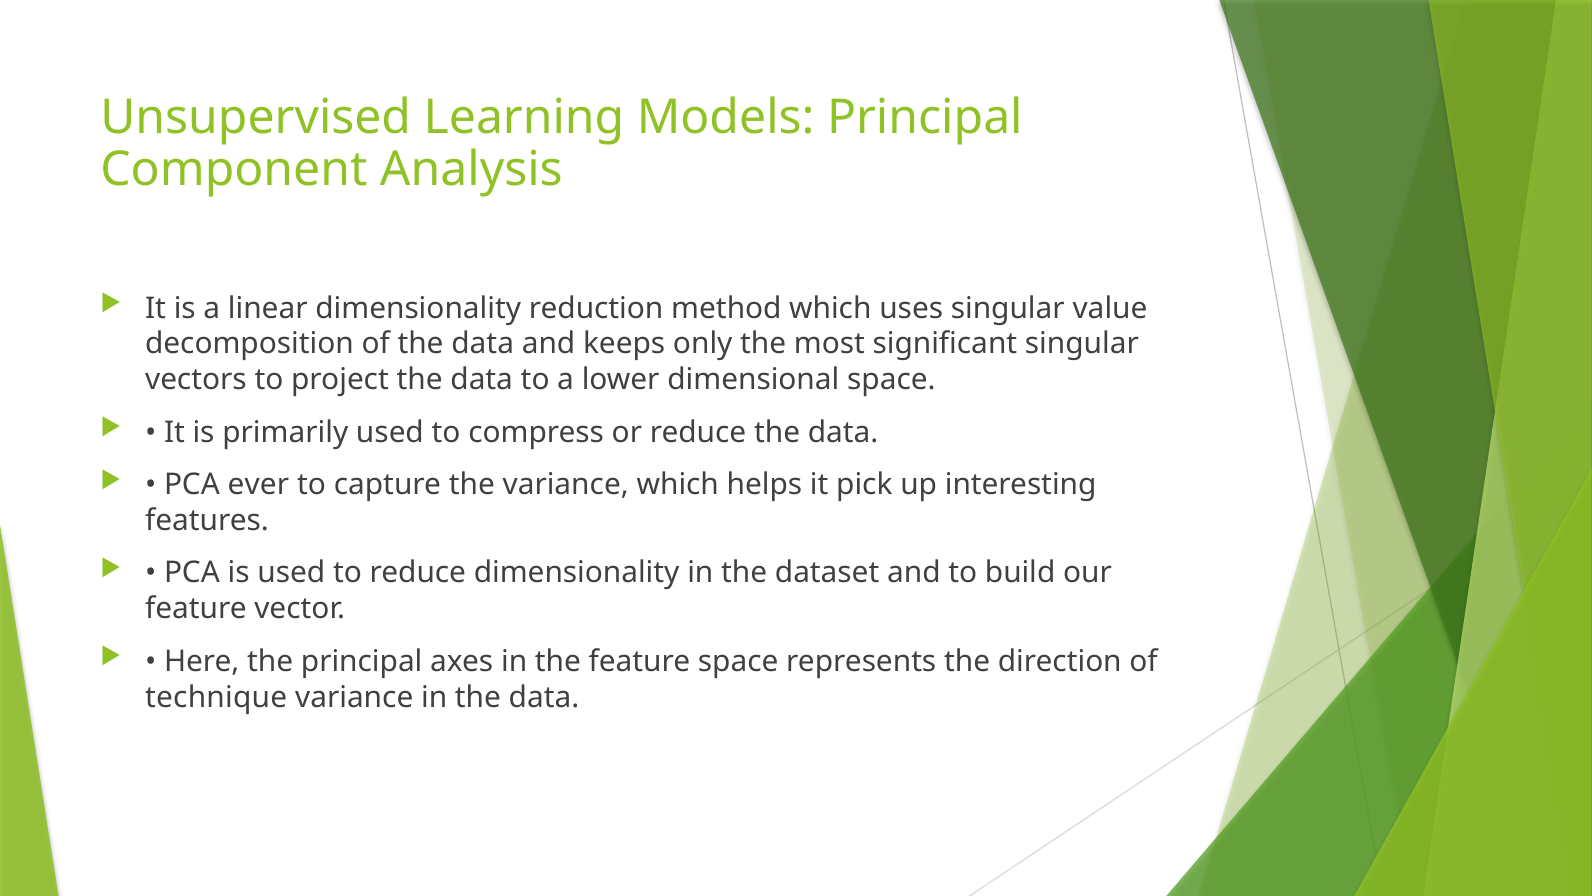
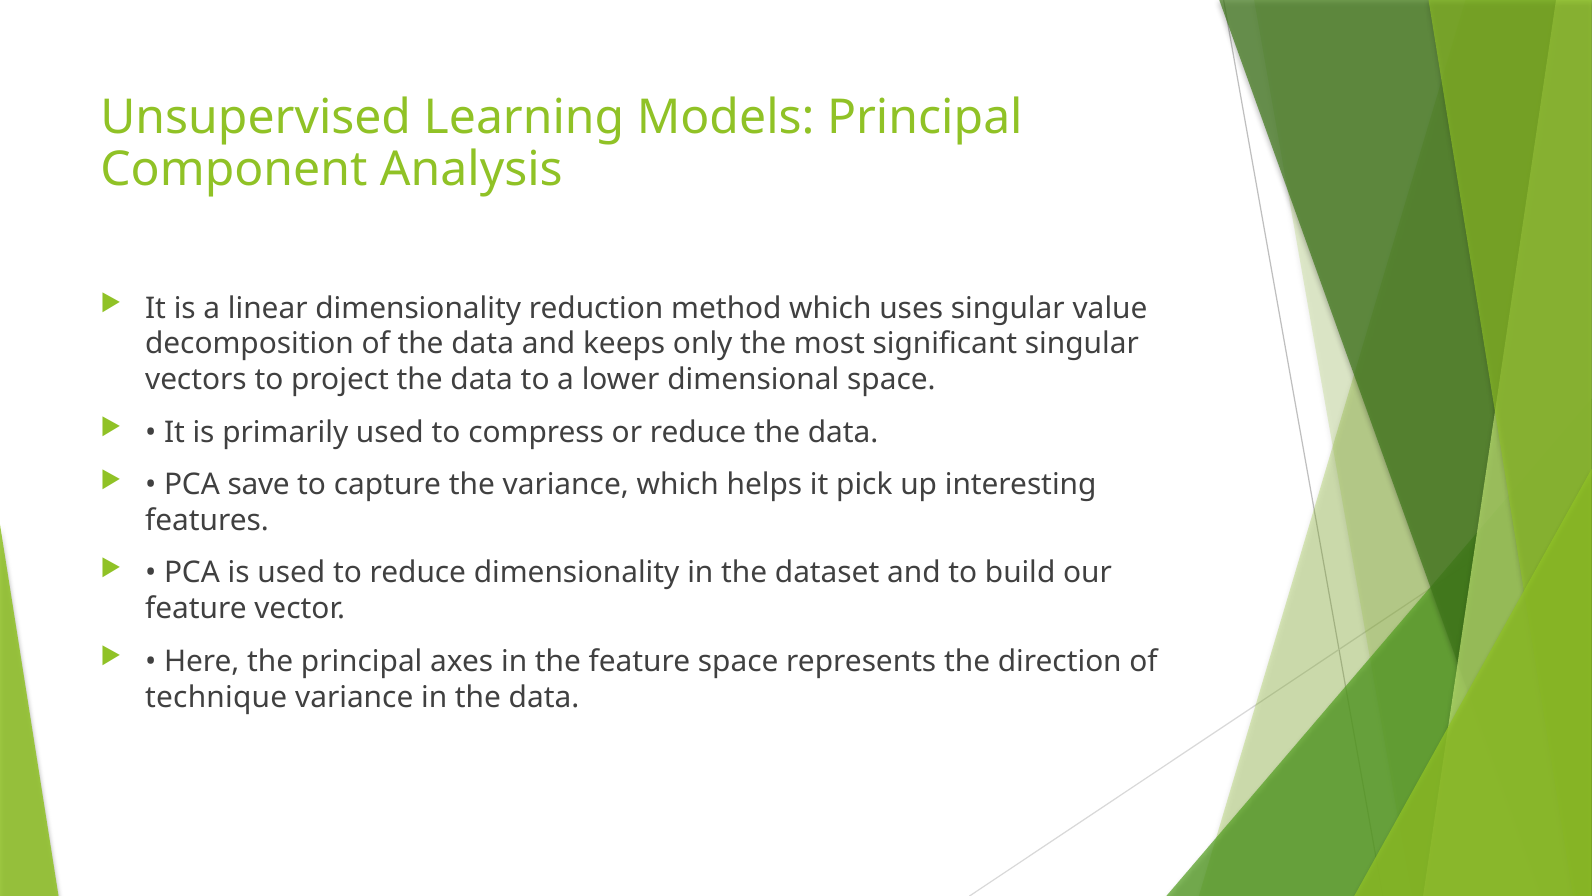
ever: ever -> save
